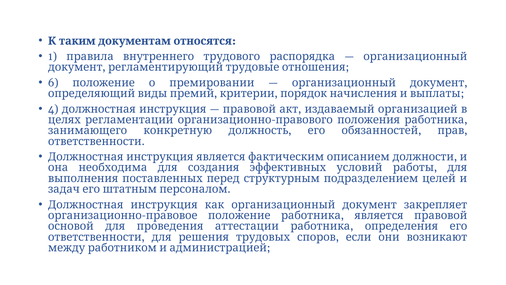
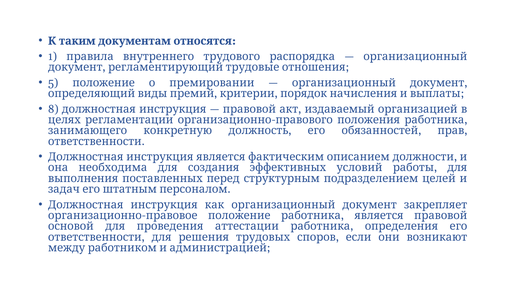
6: 6 -> 5
4: 4 -> 8
